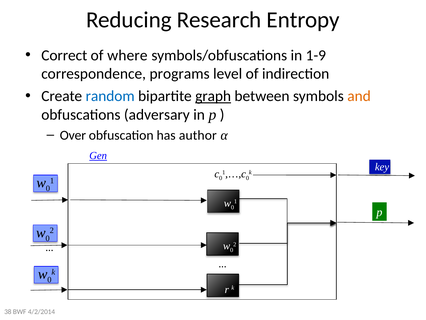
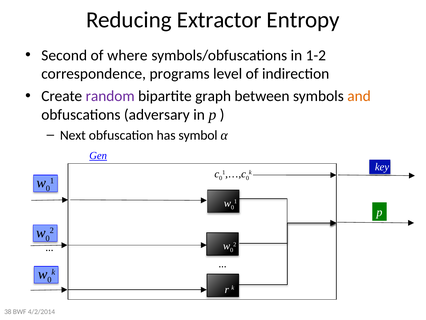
Research: Research -> Extractor
Correct: Correct -> Second
1-9: 1-9 -> 1-2
random colour: blue -> purple
graph underline: present -> none
Over: Over -> Next
author: author -> symbol
